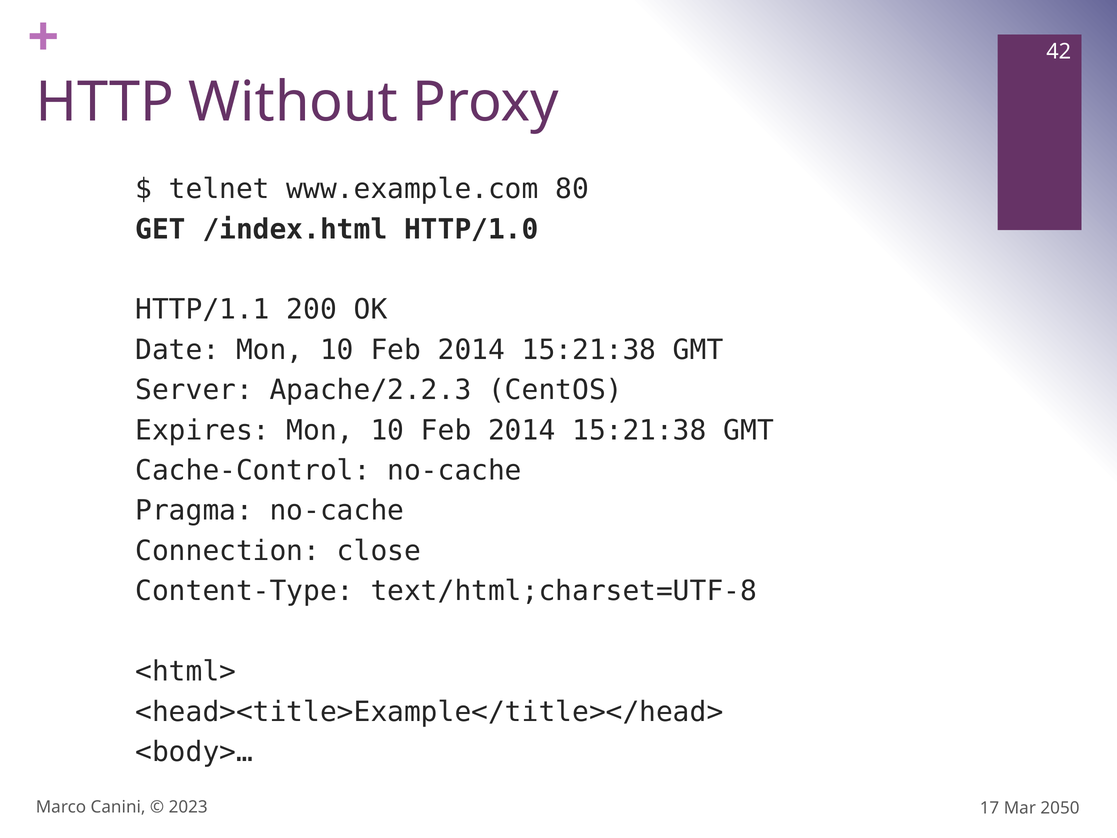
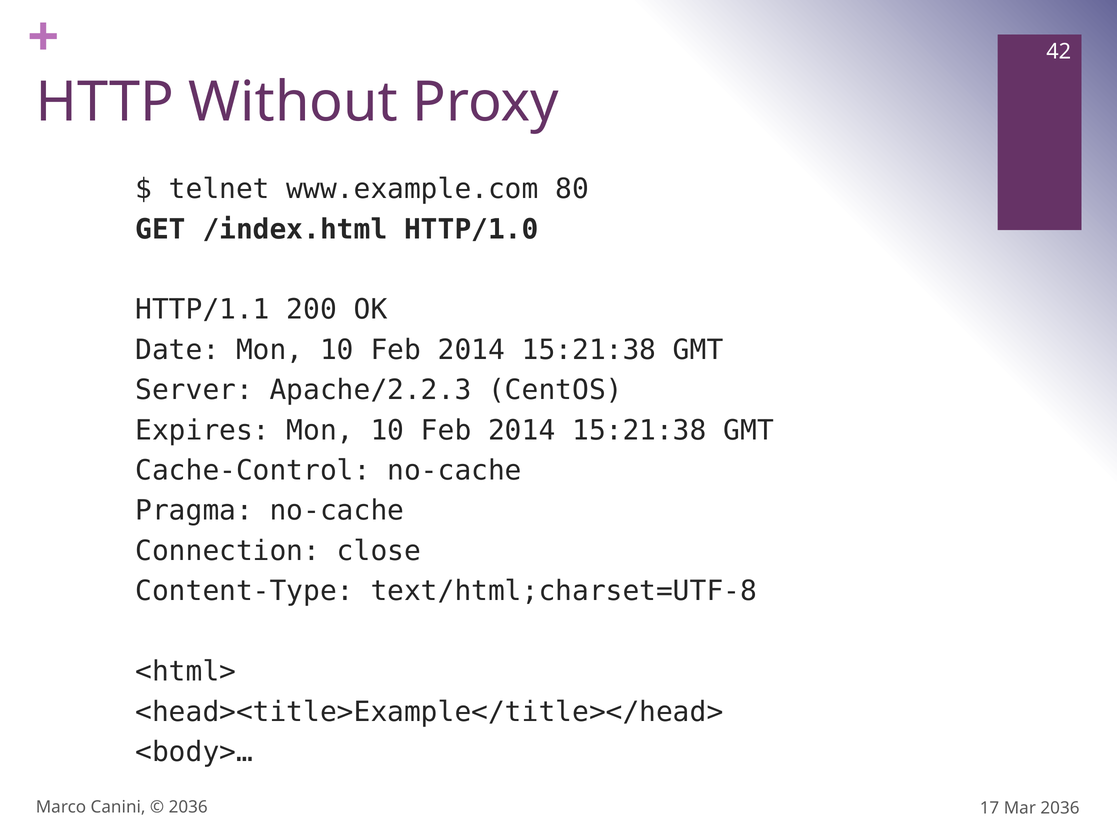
2023 at (188, 807): 2023 -> 2036
Mar 2050: 2050 -> 2036
